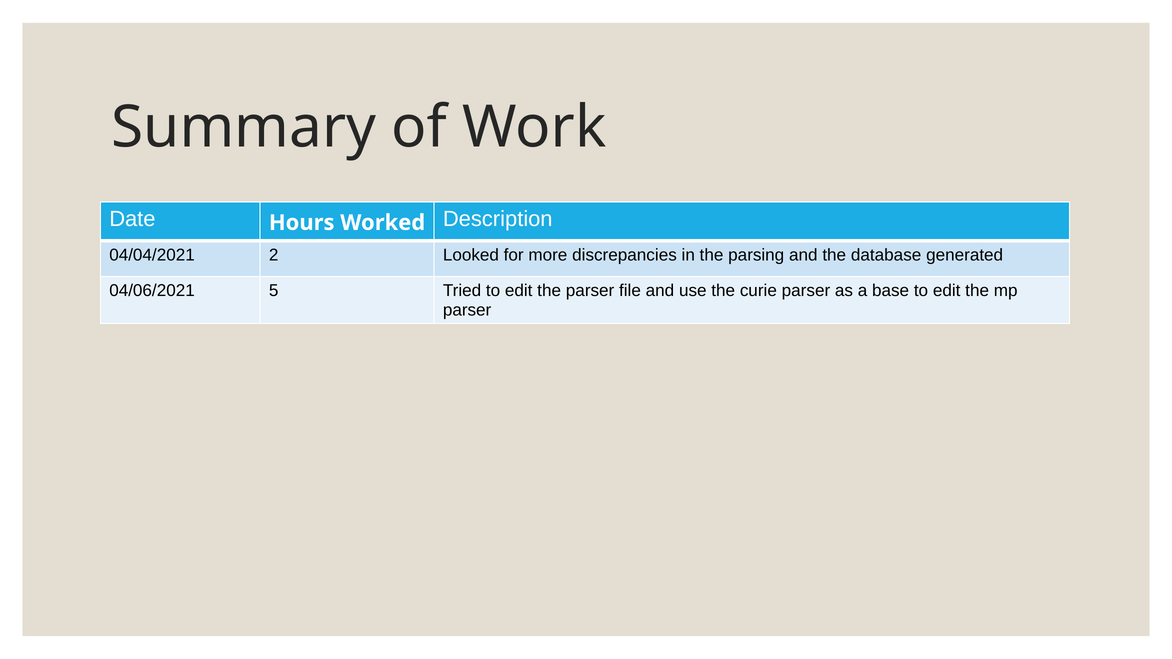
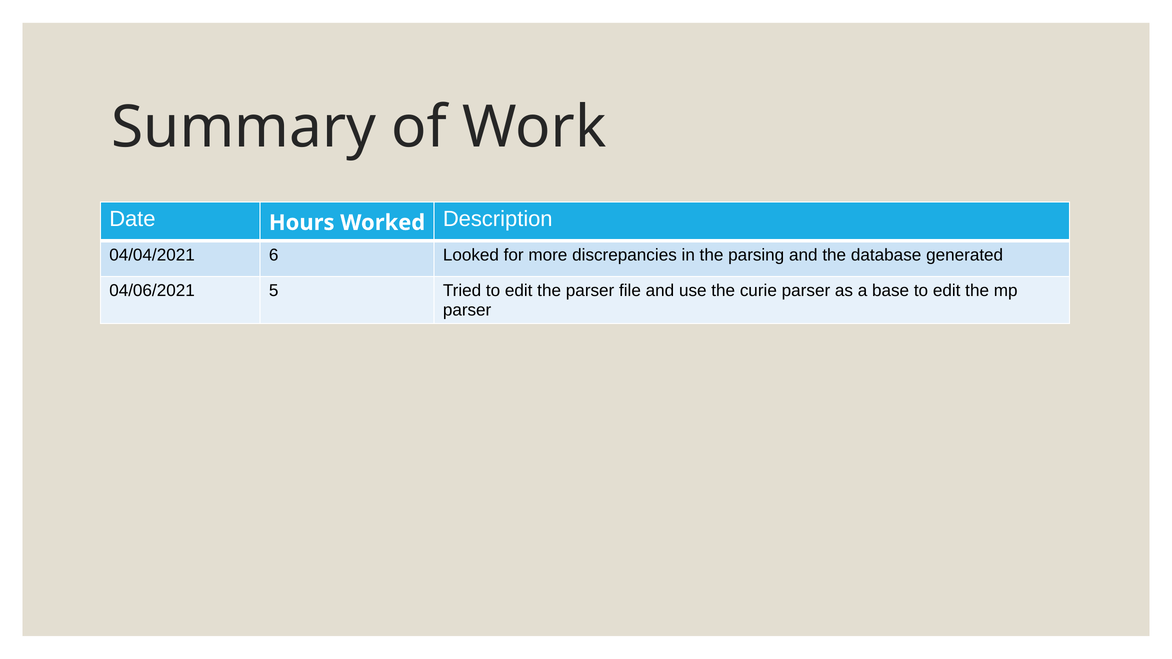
2: 2 -> 6
